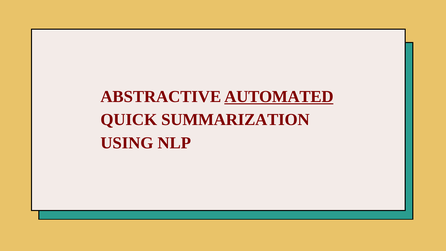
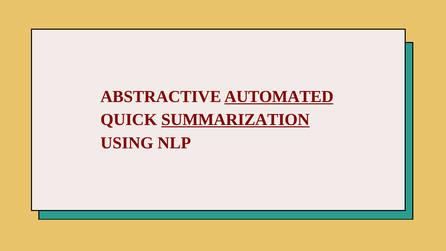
SUMMARIZATION underline: none -> present
